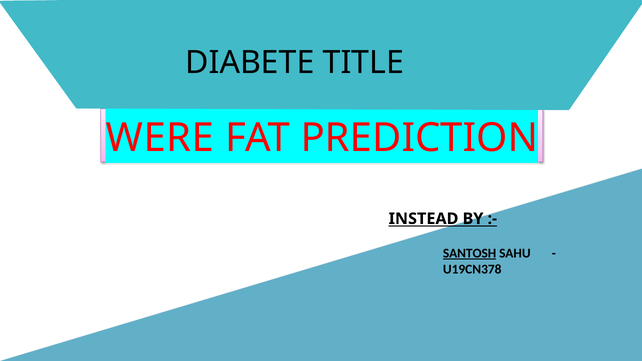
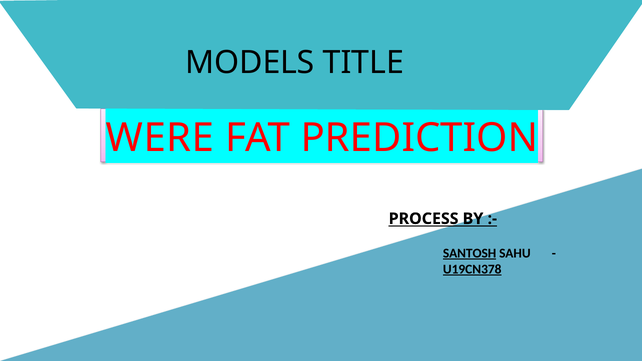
DIABETE: DIABETE -> MODELS
INSTEAD: INSTEAD -> PROCESS
U19CN378 underline: none -> present
